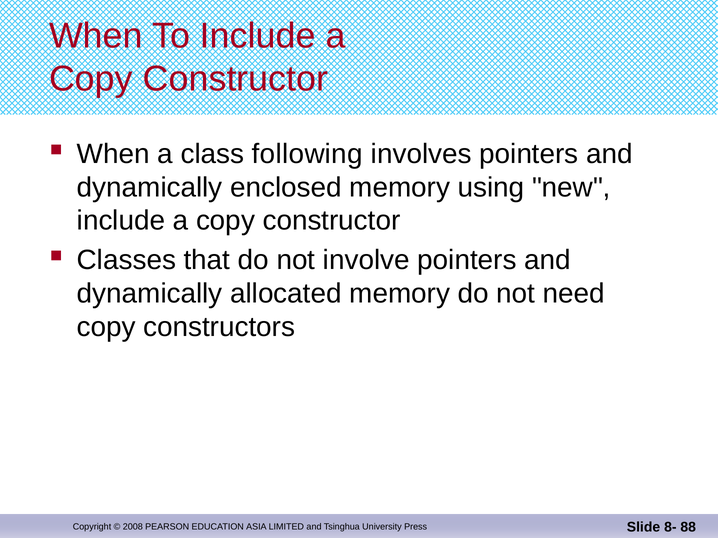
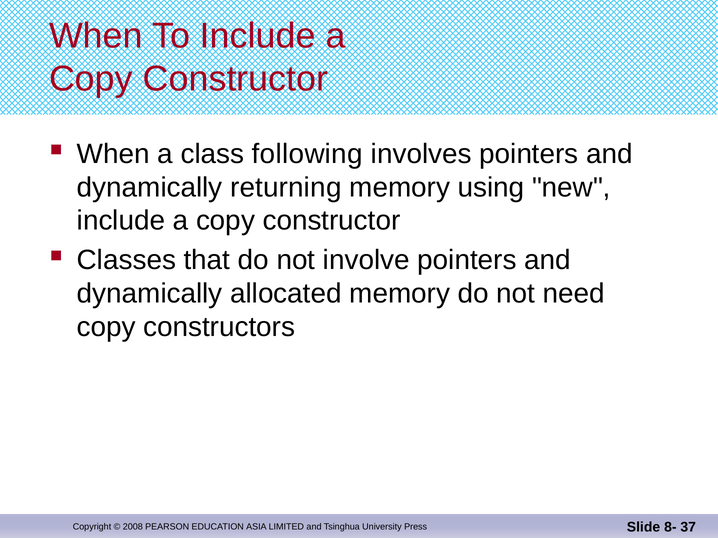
enclosed: enclosed -> returning
88: 88 -> 37
